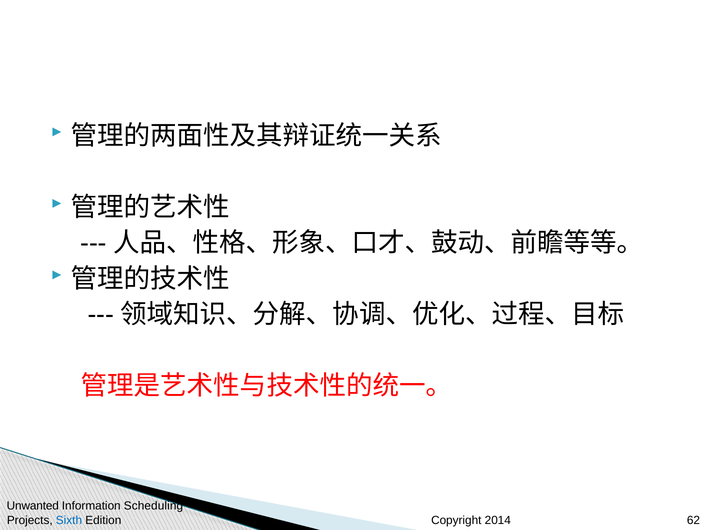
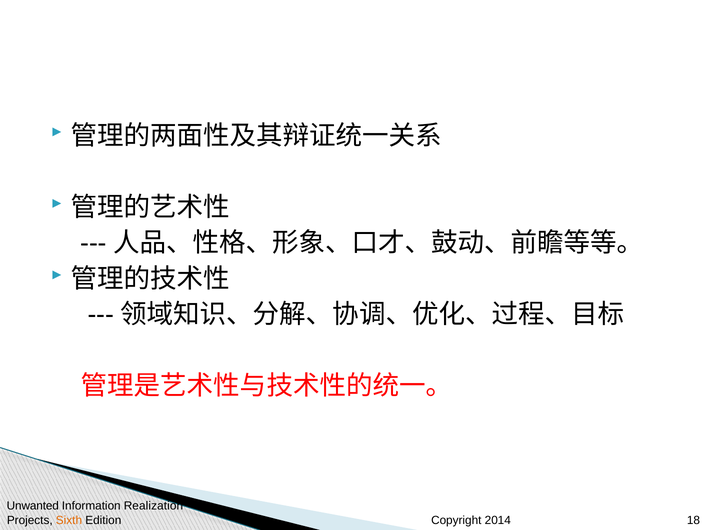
Scheduling: Scheduling -> Realization
Sixth colour: blue -> orange
62: 62 -> 18
